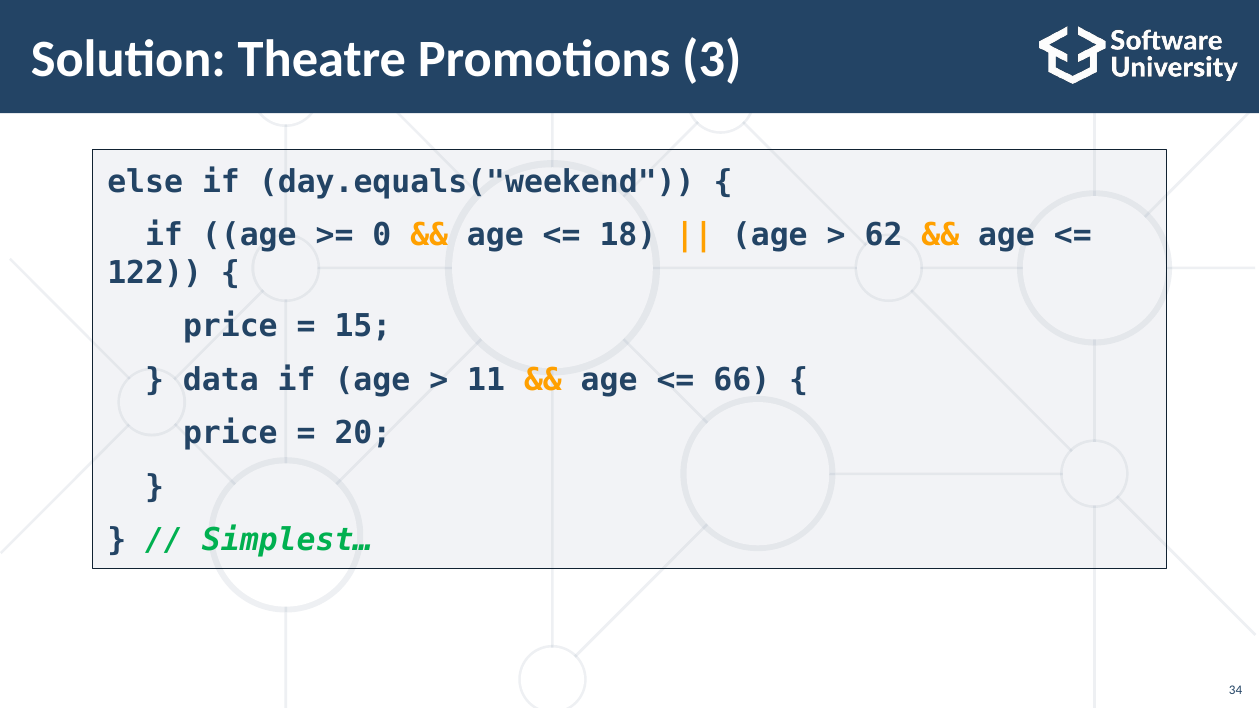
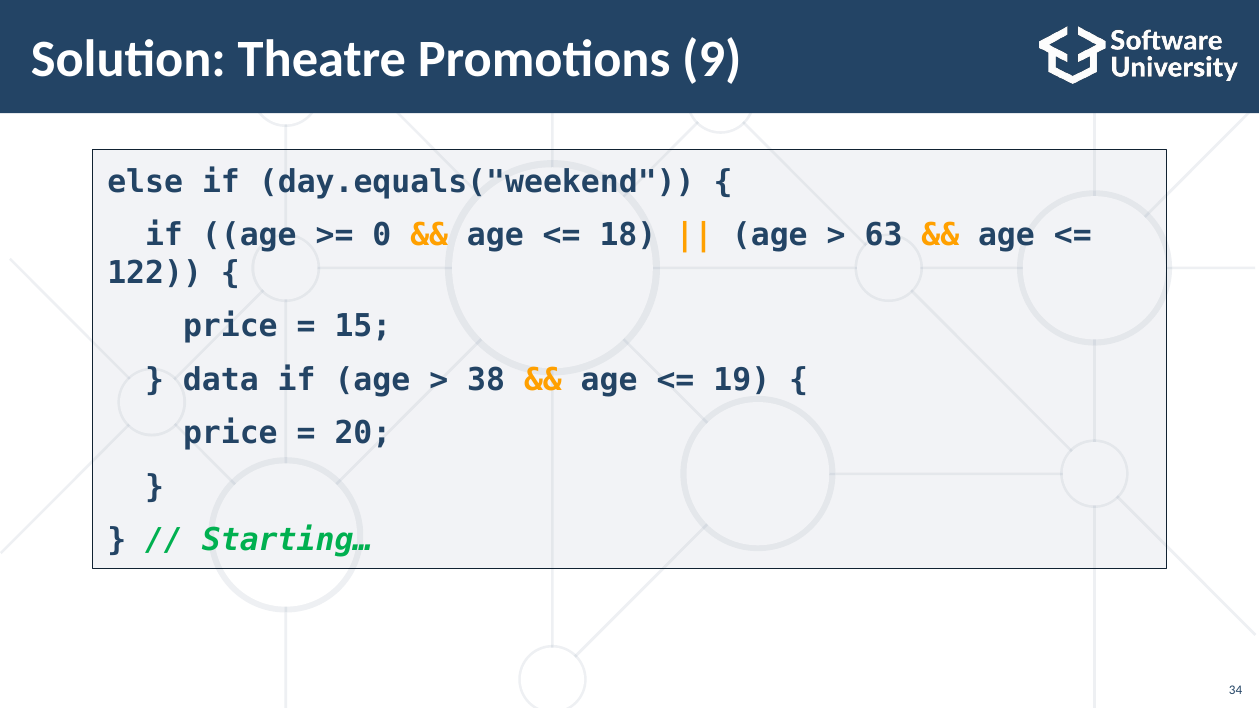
3: 3 -> 9
62: 62 -> 63
11: 11 -> 38
66: 66 -> 19
Simplest…: Simplest… -> Starting…
